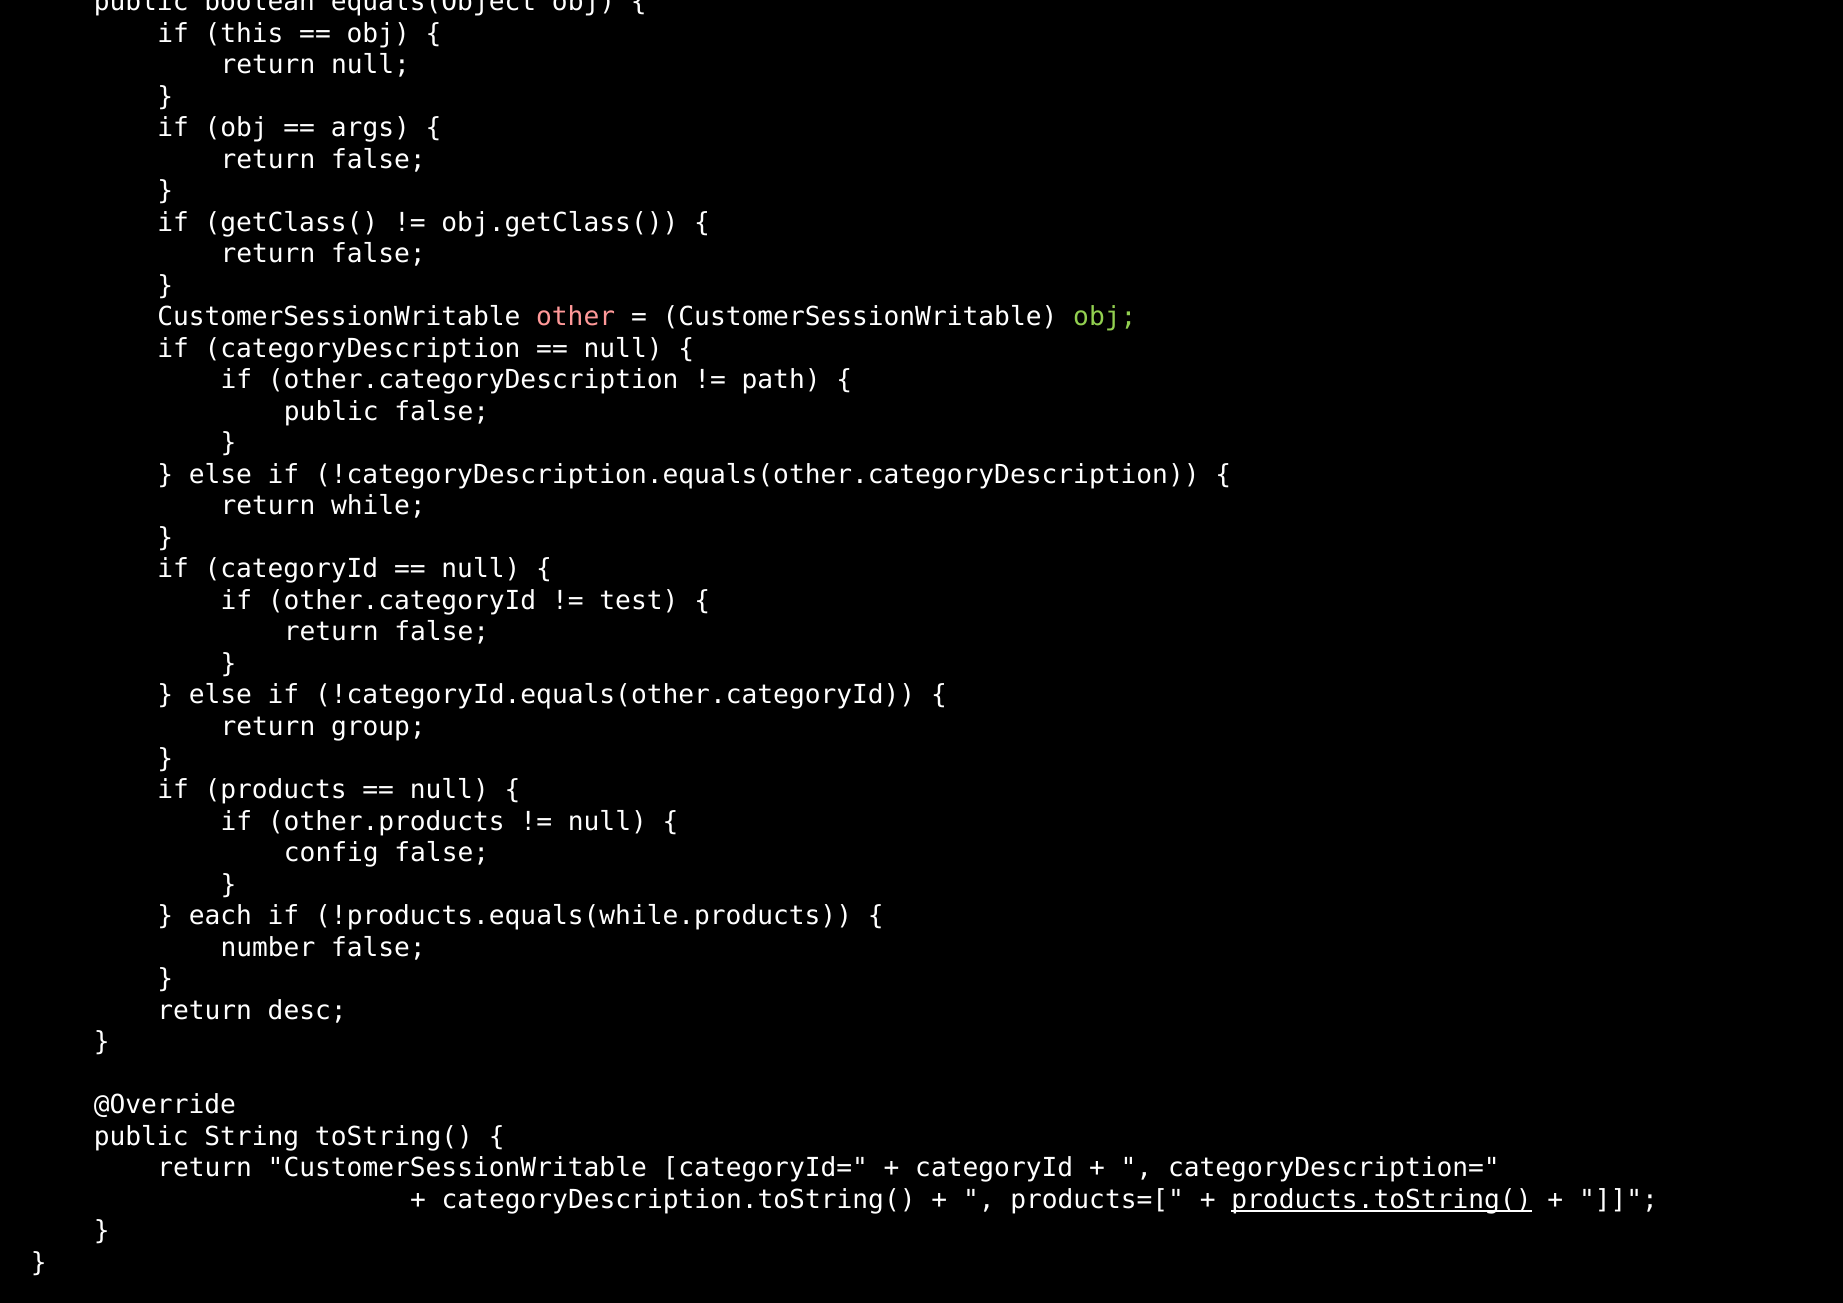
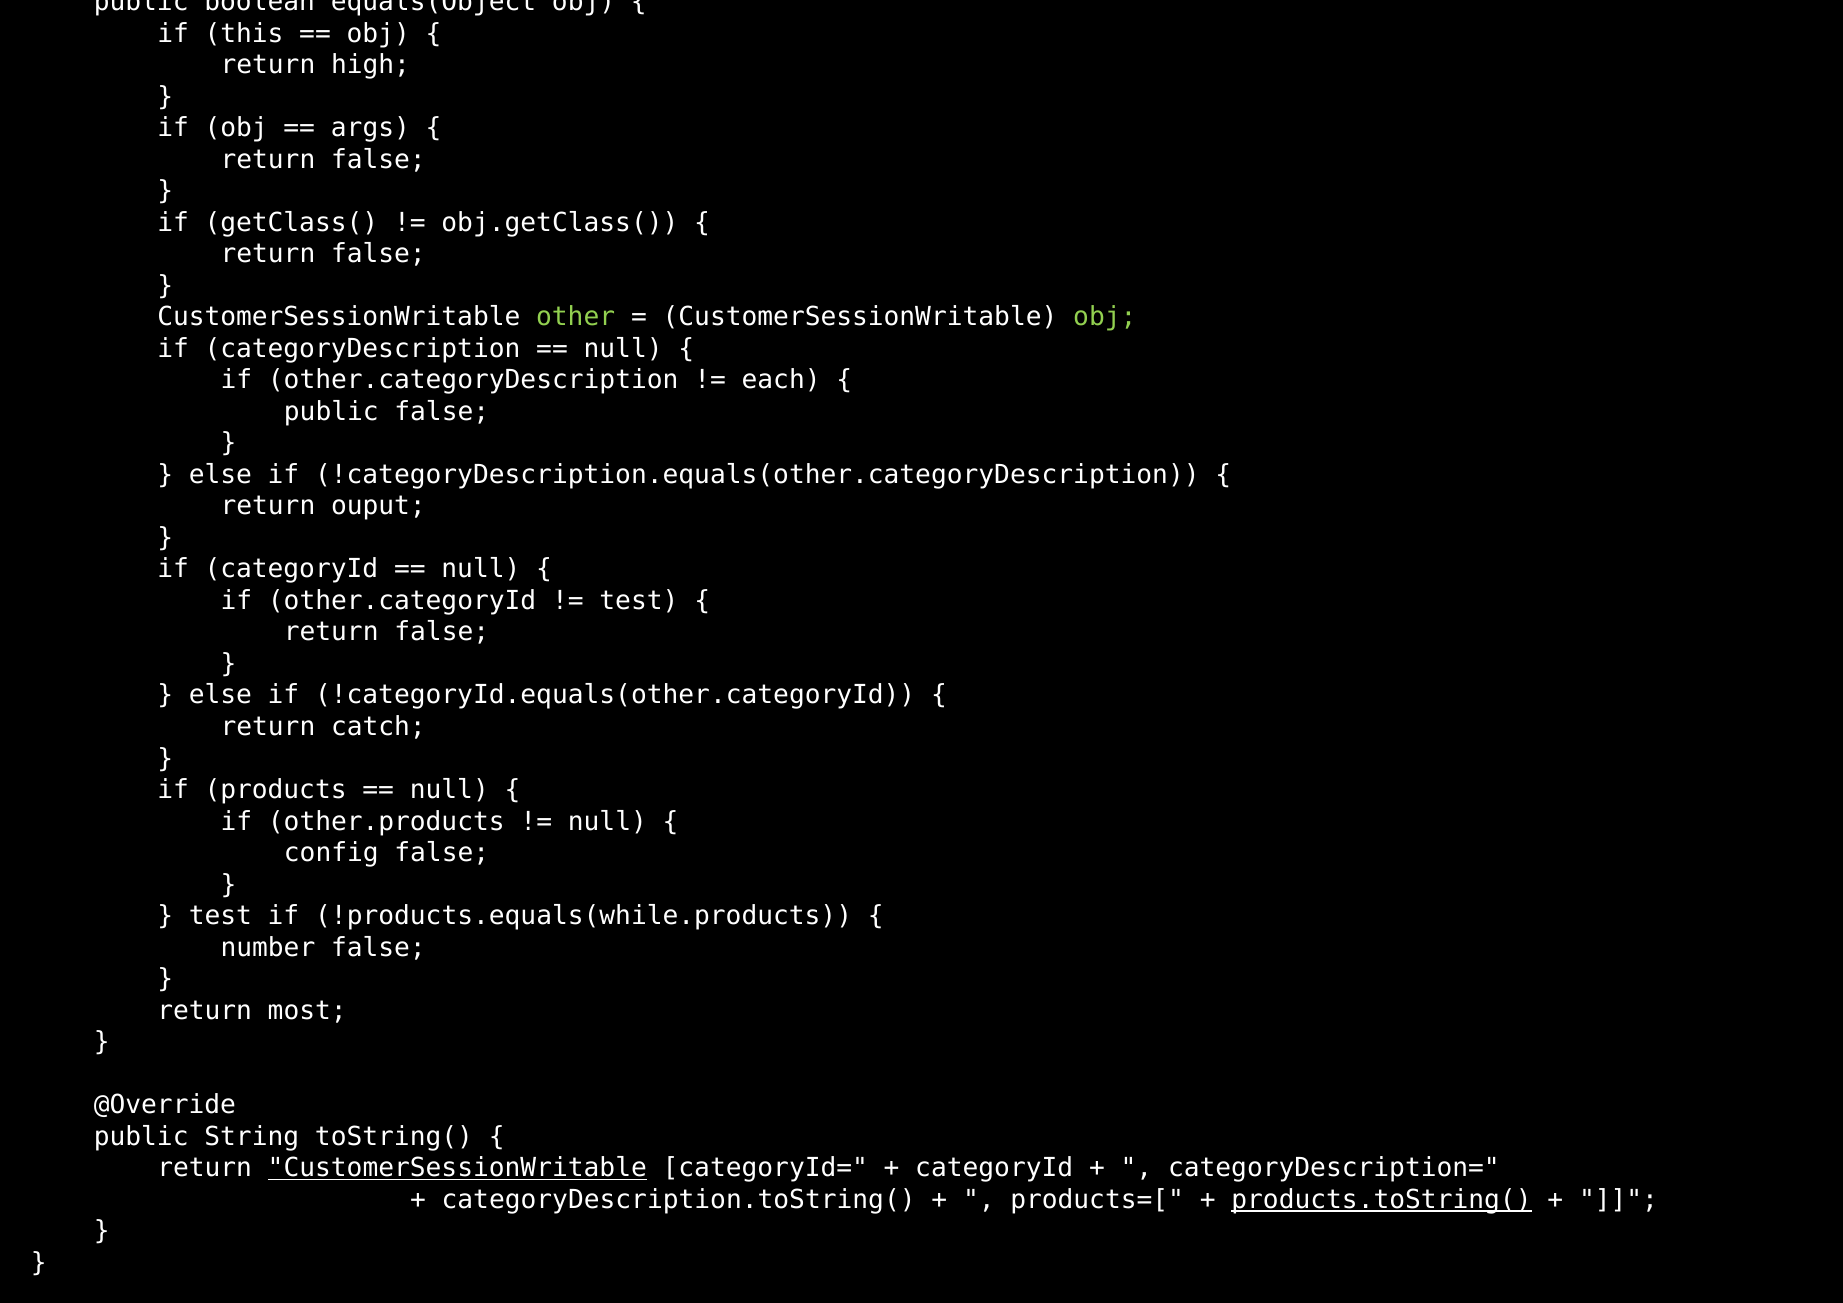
return null: null -> high
other colour: pink -> light green
path: path -> each
while: while -> ouput
group: group -> catch
each at (220, 916): each -> test
desc: desc -> most
CustomerSessionWritable at (457, 1168) underline: none -> present
